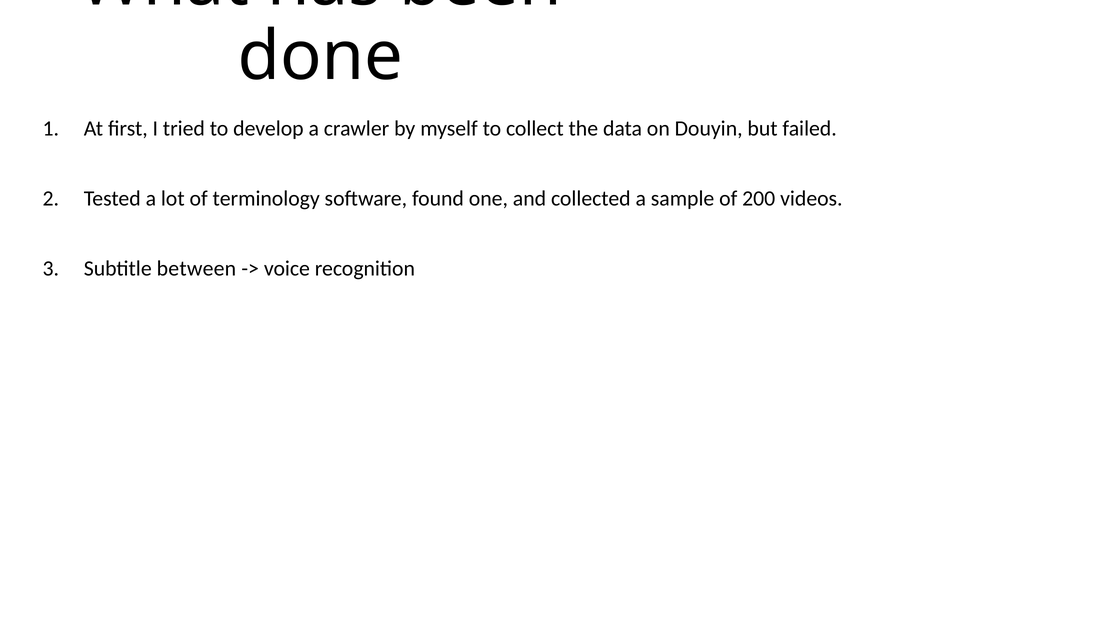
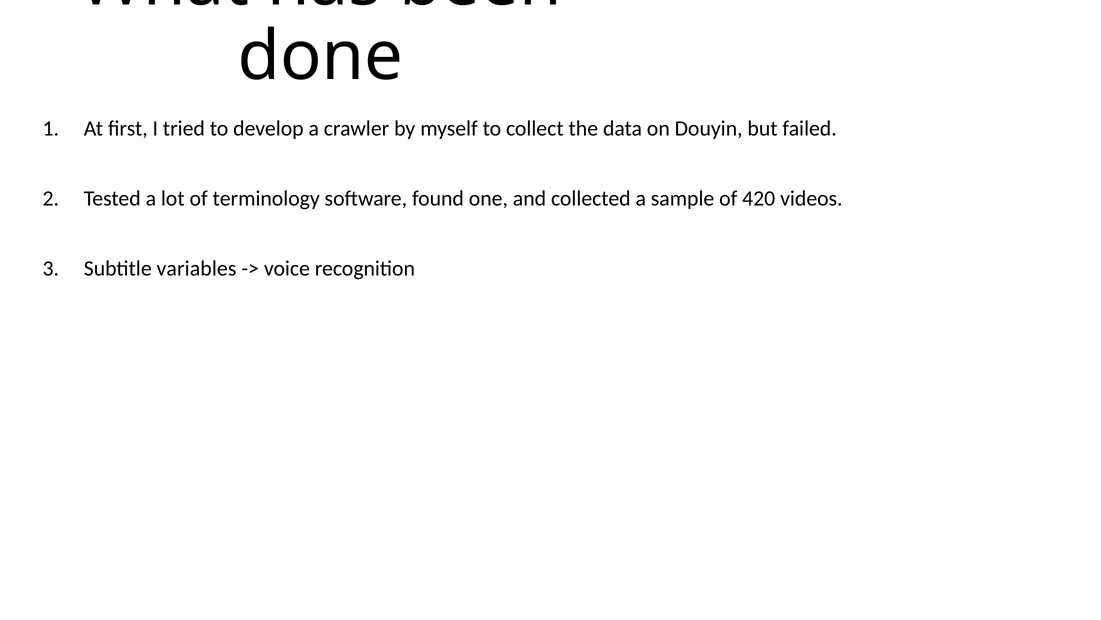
200: 200 -> 420
between: between -> variables
